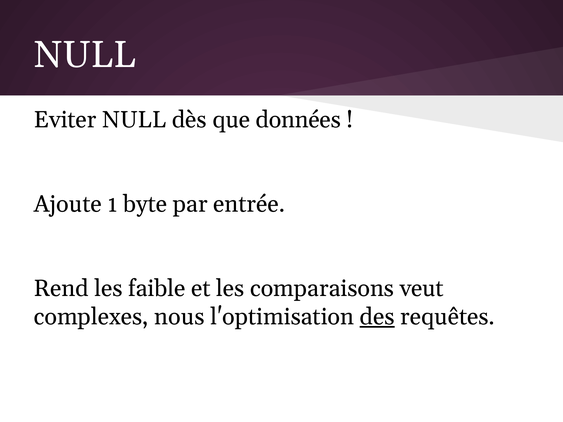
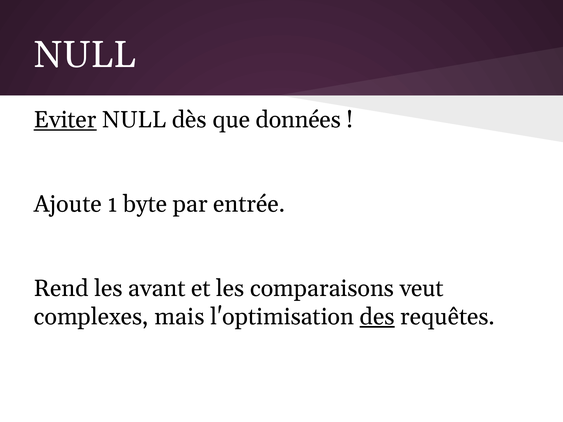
Eviter underline: none -> present
faible: faible -> avant
nous: nous -> mais
